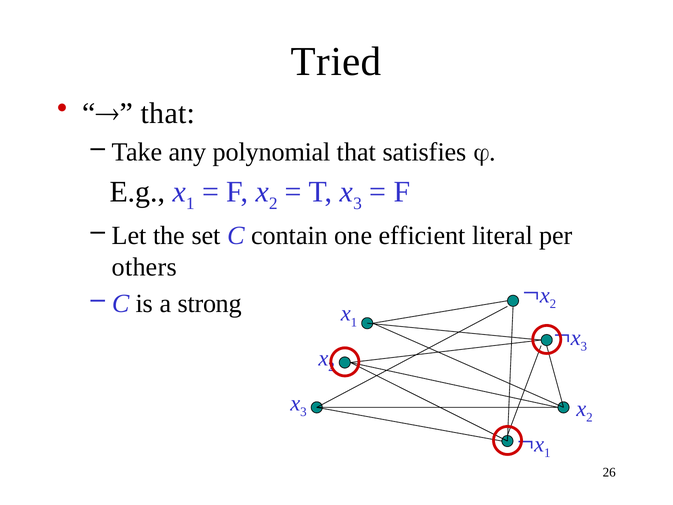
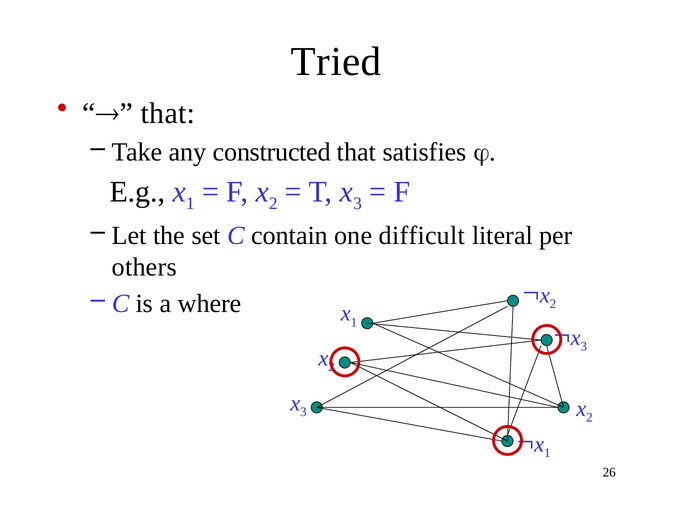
polynomial: polynomial -> constructed
efficient: efficient -> difficult
strong: strong -> where
